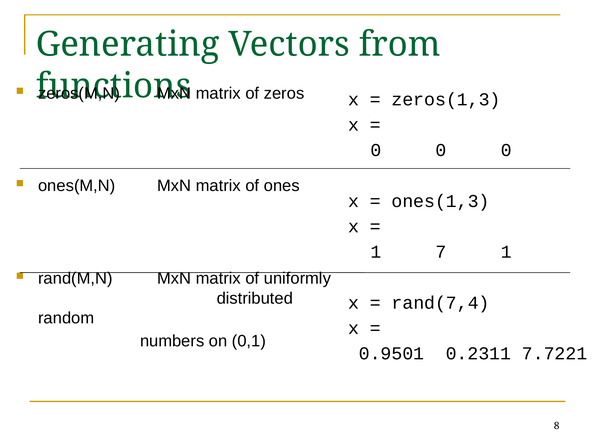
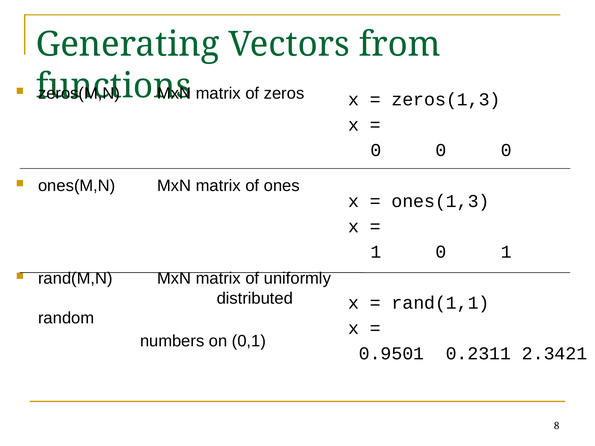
1 7: 7 -> 0
rand(7,4: rand(7,4 -> rand(1,1
7.7221: 7.7221 -> 2.3421
